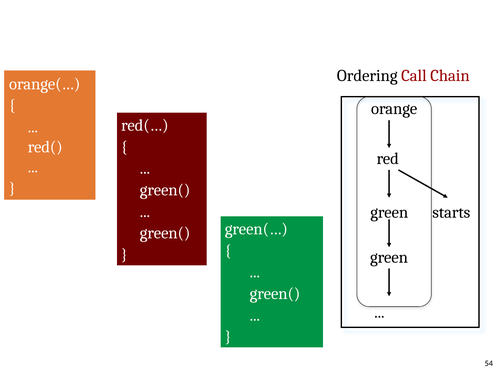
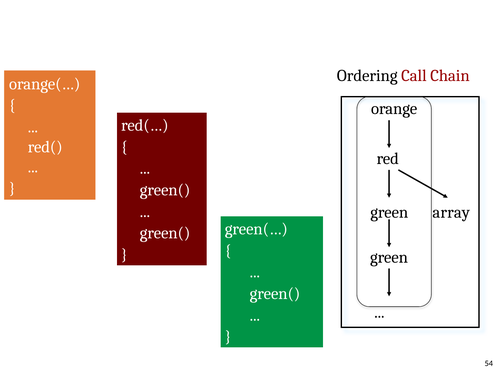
starts: starts -> array
